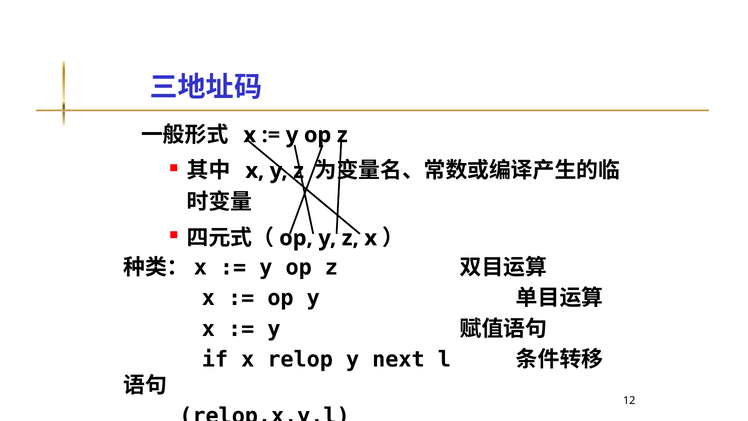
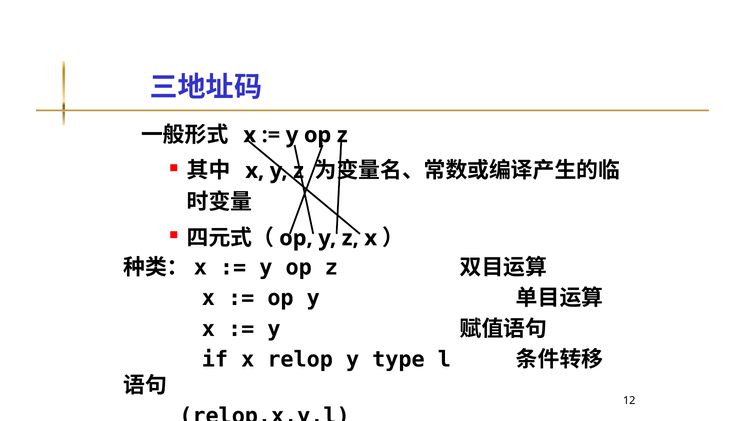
next: next -> type
